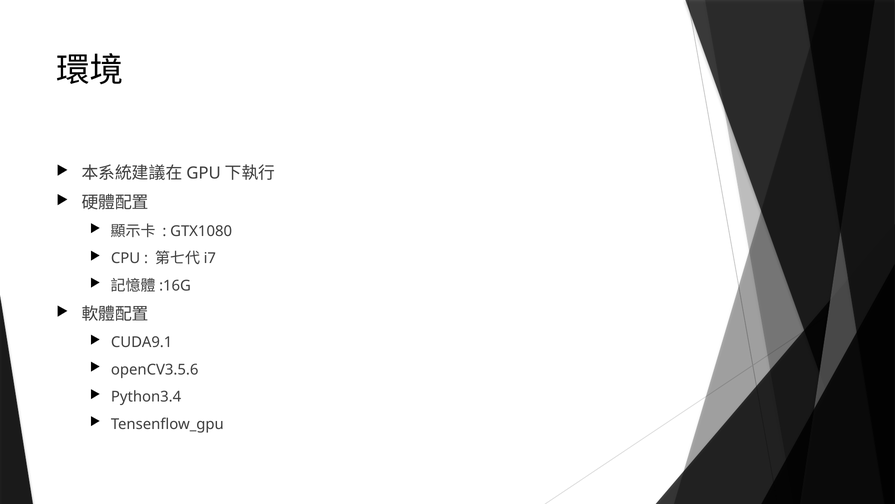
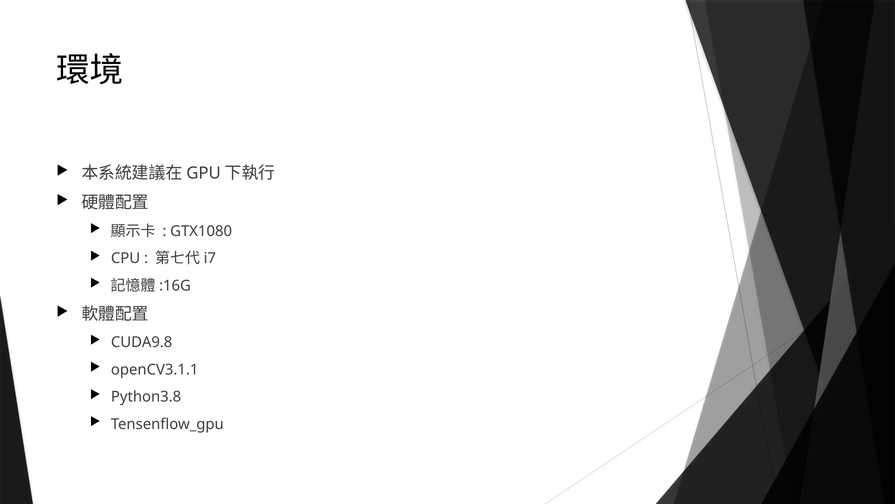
CUDA9.1: CUDA9.1 -> CUDA9.8
openCV3.5.6: openCV3.5.6 -> openCV3.1.1
Python3.4: Python3.4 -> Python3.8
